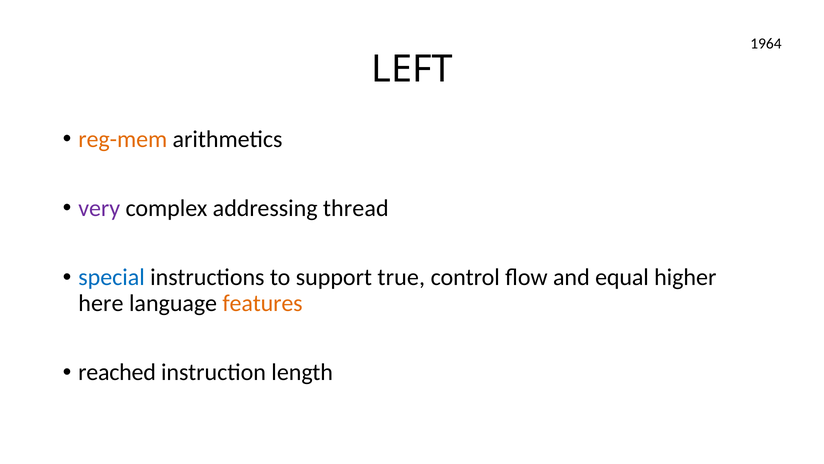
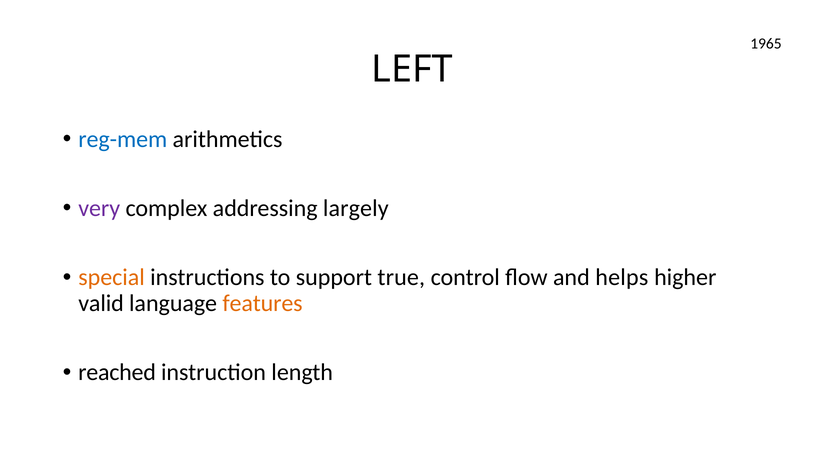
1964: 1964 -> 1965
reg-mem colour: orange -> blue
thread: thread -> largely
special colour: blue -> orange
equal: equal -> helps
here: here -> valid
